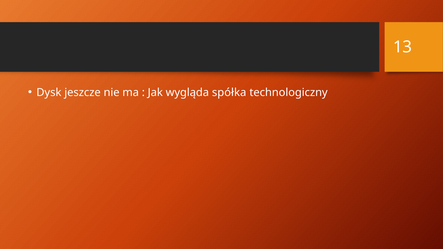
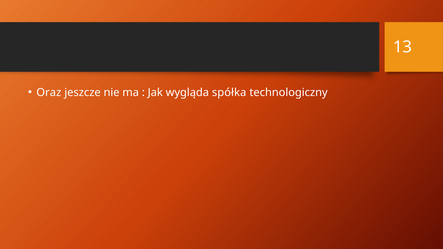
Dysk: Dysk -> Oraz
